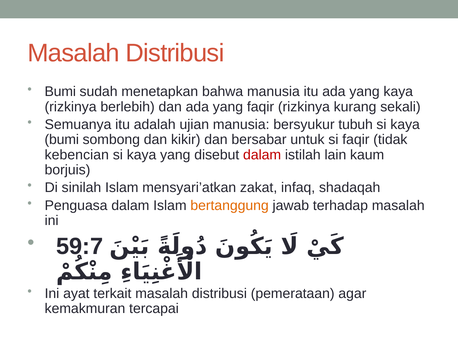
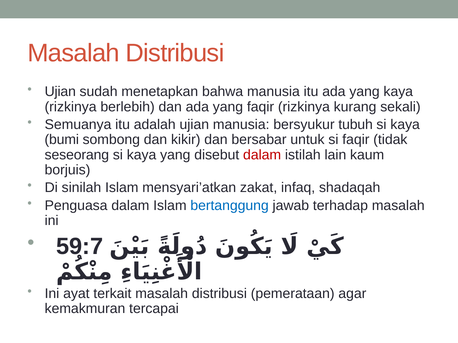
Bumi at (60, 92): Bumi -> Ujian
kebencian: kebencian -> seseorang
bertanggung colour: orange -> blue
